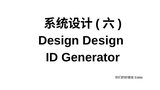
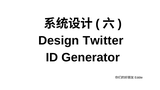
Design Design: Design -> Twitter
